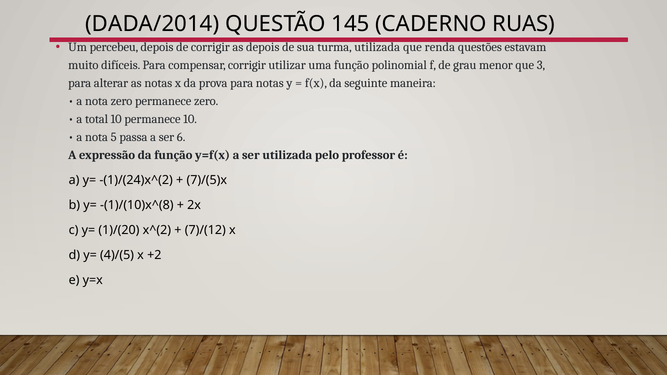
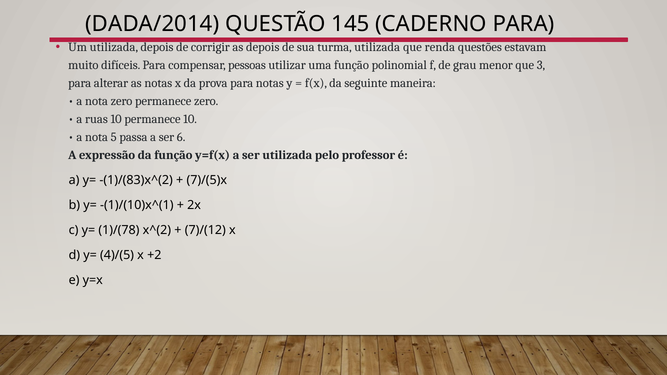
CADERNO RUAS: RUAS -> PARA
Um percebeu: percebeu -> utilizada
compensar corrigir: corrigir -> pessoas
total: total -> ruas
-(1)/(24)x^(2: -(1)/(24)x^(2 -> -(1)/(83)x^(2
-(1)/(10)x^(8: -(1)/(10)x^(8 -> -(1)/(10)x^(1
1)/(20: 1)/(20 -> 1)/(78
